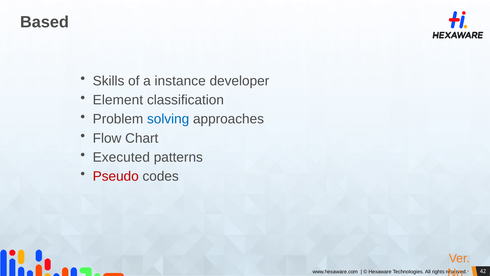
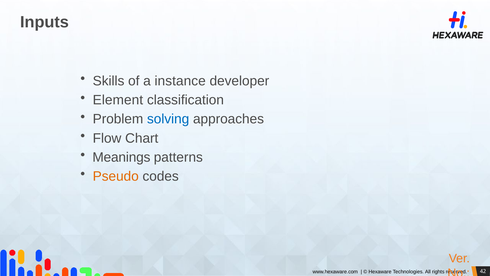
Based: Based -> Inputs
Executed: Executed -> Meanings
Pseudo colour: red -> orange
